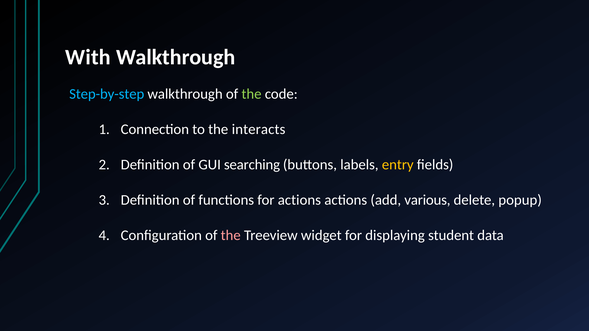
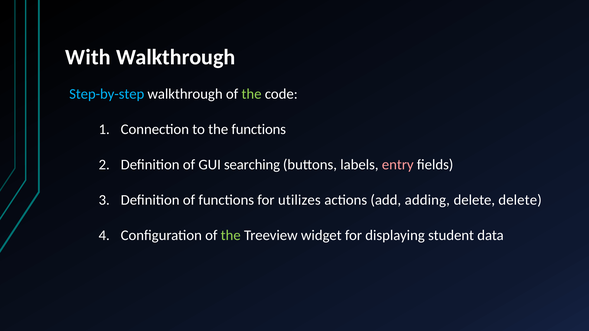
the interacts: interacts -> functions
entry colour: yellow -> pink
for actions: actions -> utilizes
various: various -> adding
delete popup: popup -> delete
the at (231, 236) colour: pink -> light green
